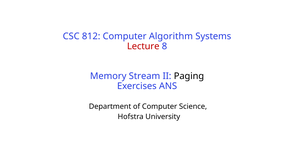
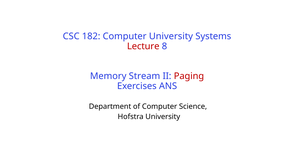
812: 812 -> 182
Computer Algorithm: Algorithm -> University
Paging colour: black -> red
